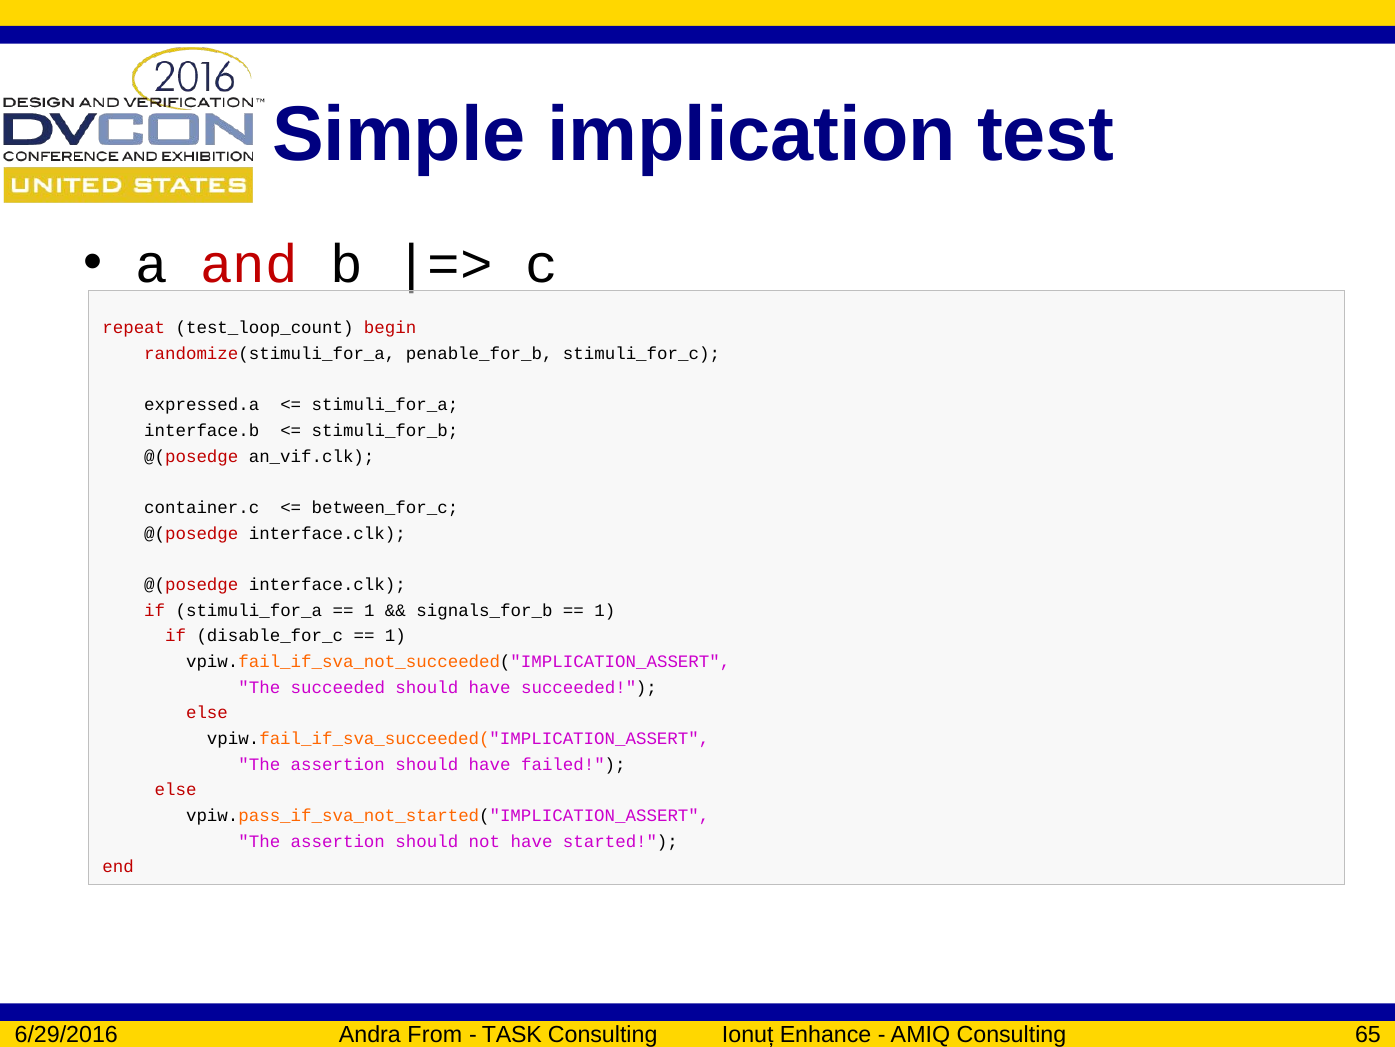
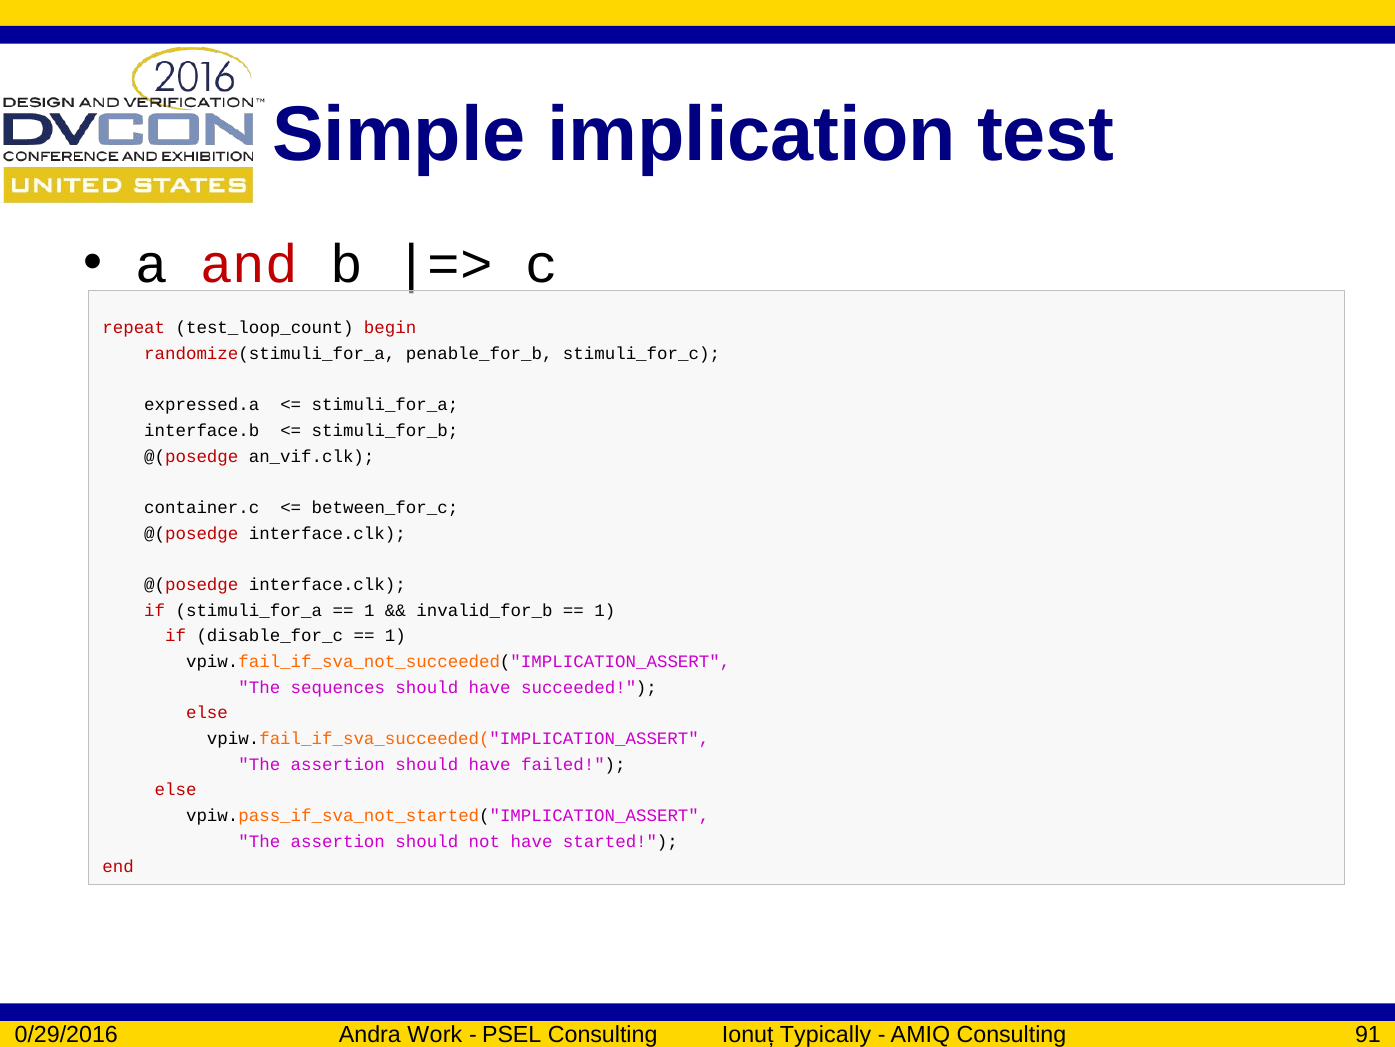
signals_for_b: signals_for_b -> invalid_for_b
The succeeded: succeeded -> sequences
6/29/2016: 6/29/2016 -> 0/29/2016
From: From -> Work
TASK: TASK -> PSEL
Enhance: Enhance -> Typically
65: 65 -> 91
